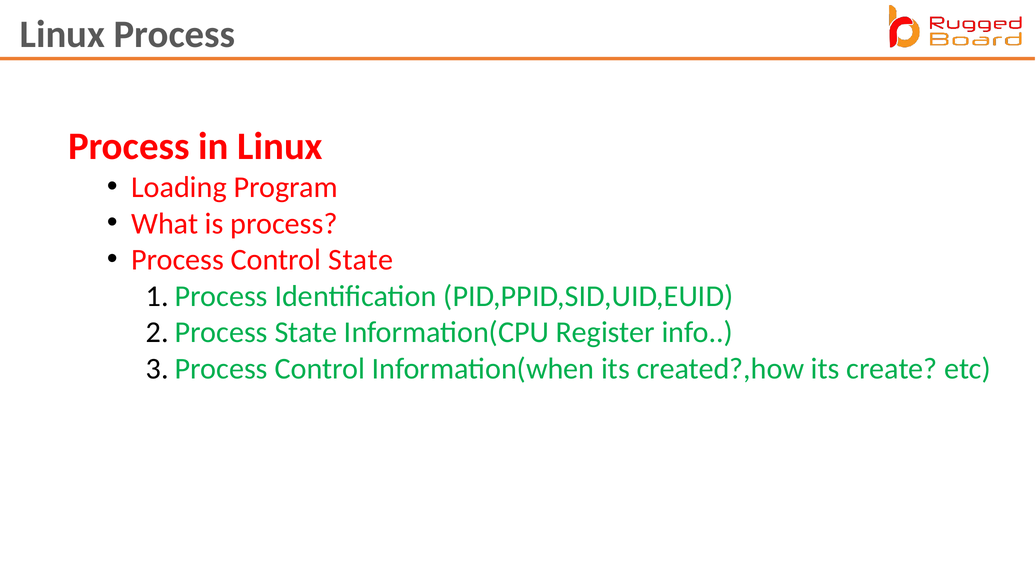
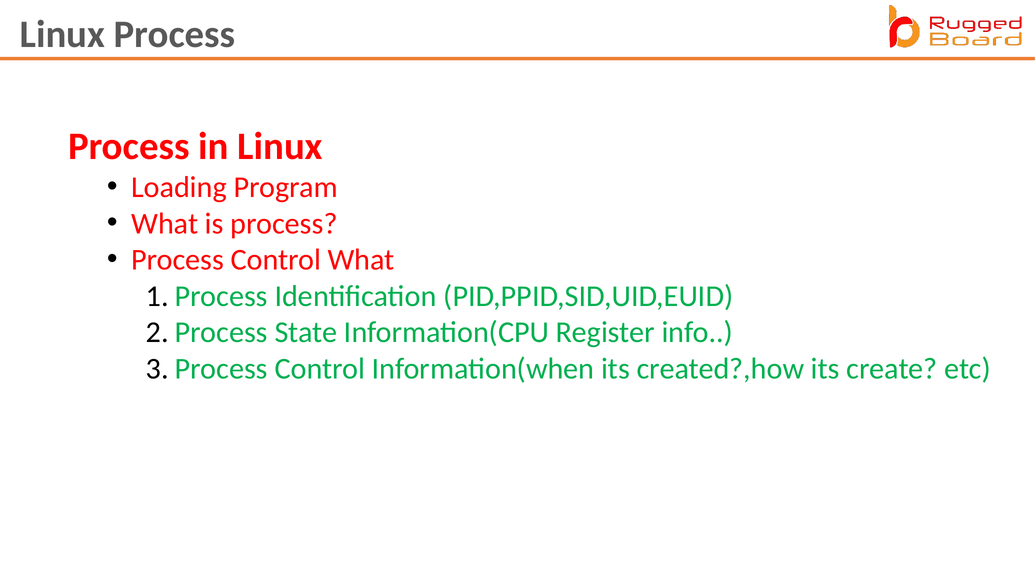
Control State: State -> What
